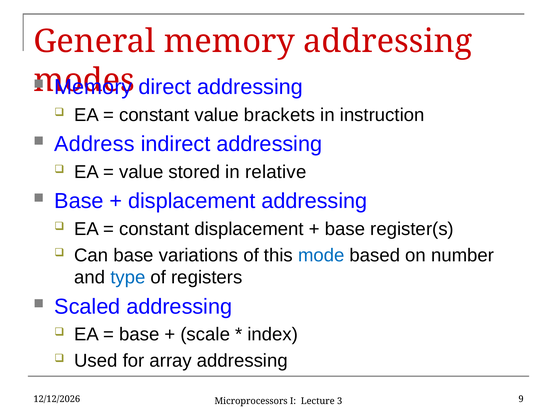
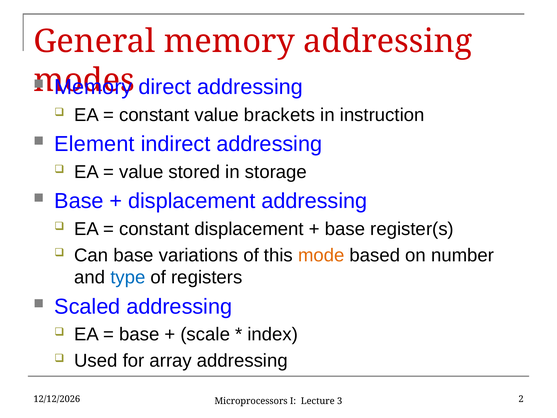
Address: Address -> Element
relative: relative -> storage
mode colour: blue -> orange
9: 9 -> 2
